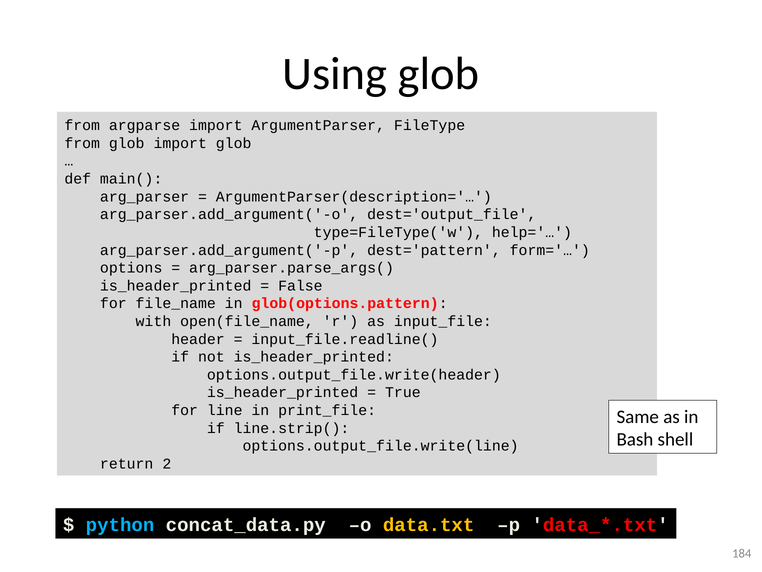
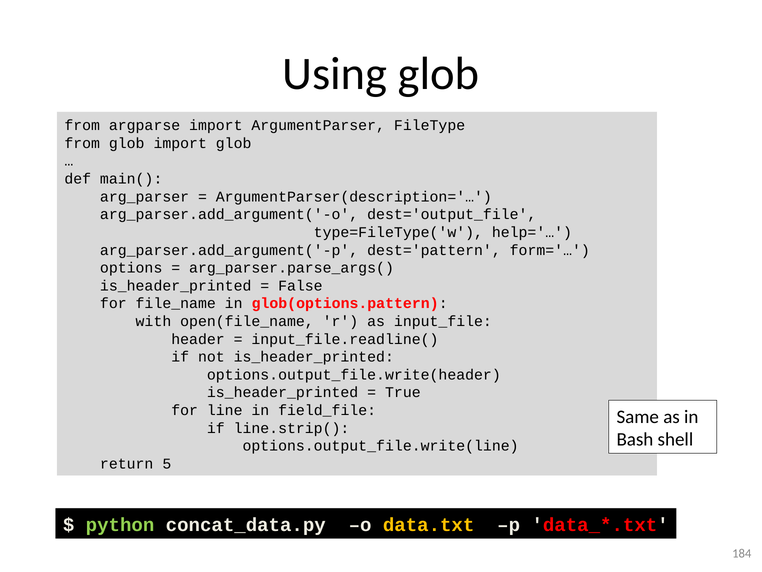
print_file: print_file -> field_file
2: 2 -> 5
python colour: light blue -> light green
